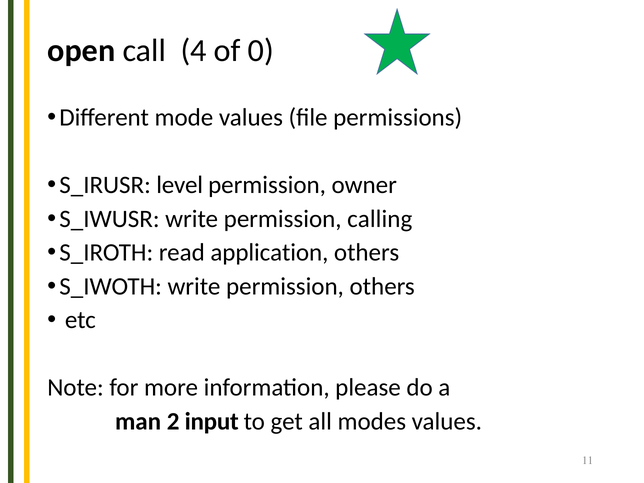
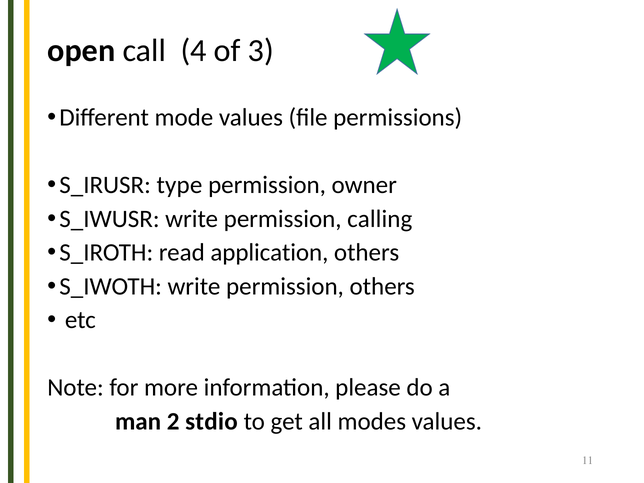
0: 0 -> 3
level: level -> type
input: input -> stdio
